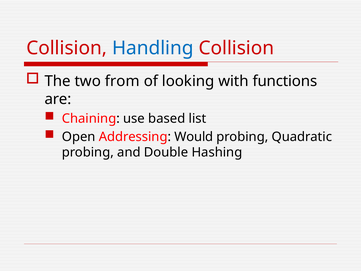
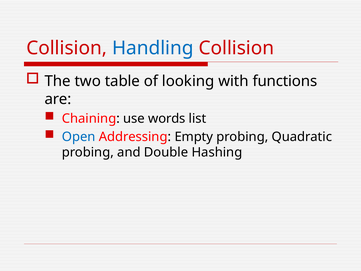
from: from -> table
based: based -> words
Open colour: black -> blue
Would: Would -> Empty
